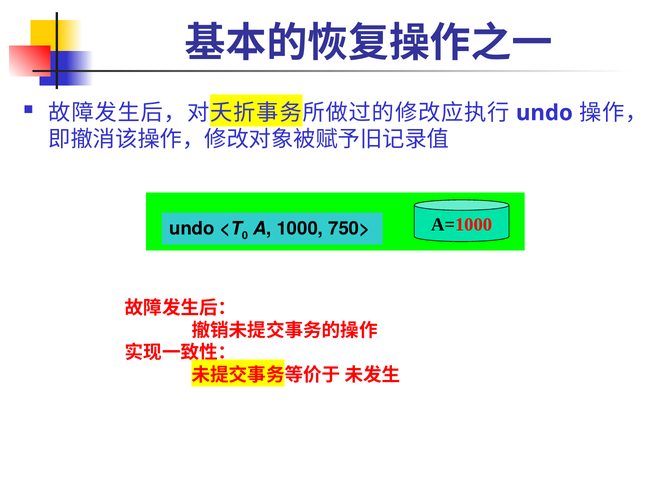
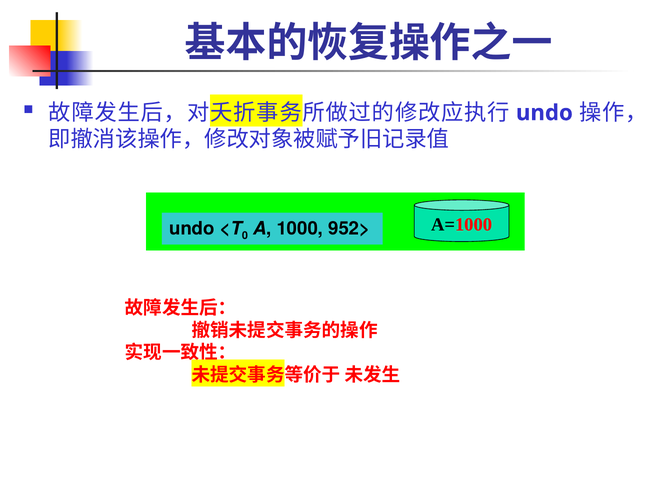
750>: 750> -> 952>
